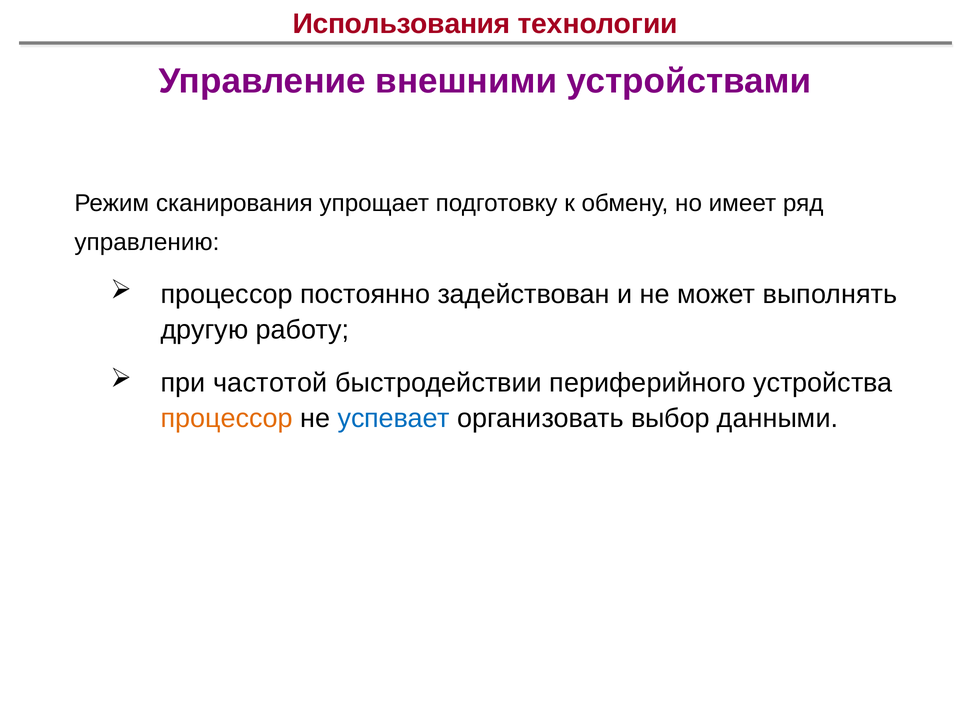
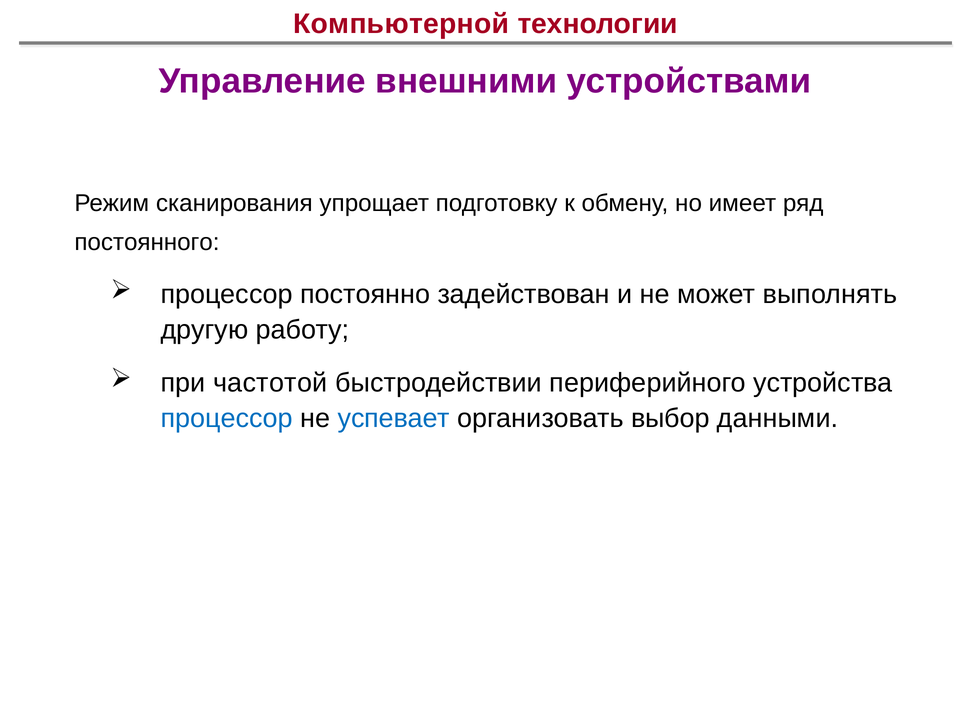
Использования: Использования -> Компьютерной
управлению: управлению -> постоянного
процессор at (227, 419) colour: orange -> blue
